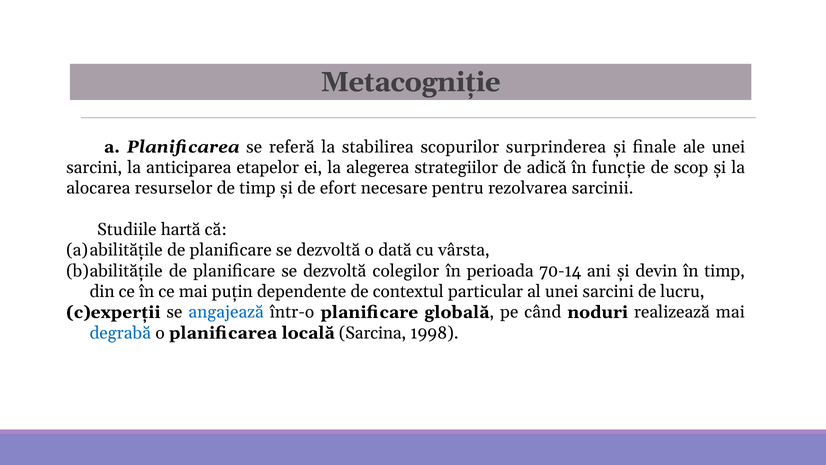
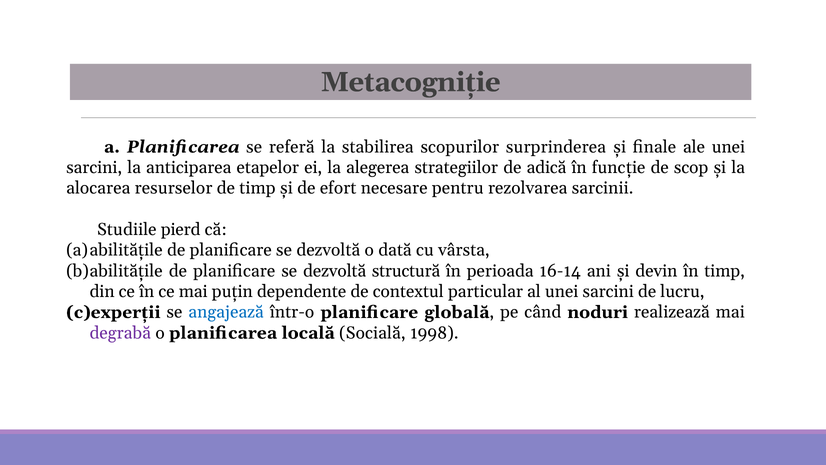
hartă: hartă -> pierd
colegilor: colegilor -> structură
70-14: 70-14 -> 16-14
degrabă colour: blue -> purple
Sarcina: Sarcina -> Socială
